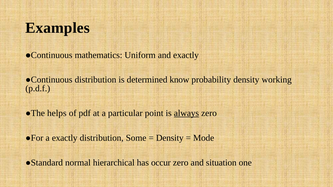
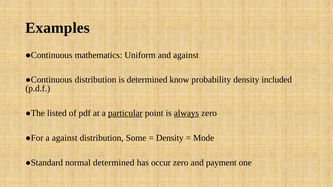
and exactly: exactly -> against
working: working -> included
helps: helps -> listed
particular underline: none -> present
a exactly: exactly -> against
normal hierarchical: hierarchical -> determined
situation: situation -> payment
